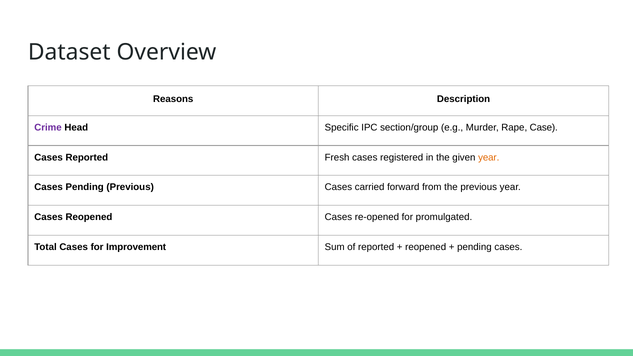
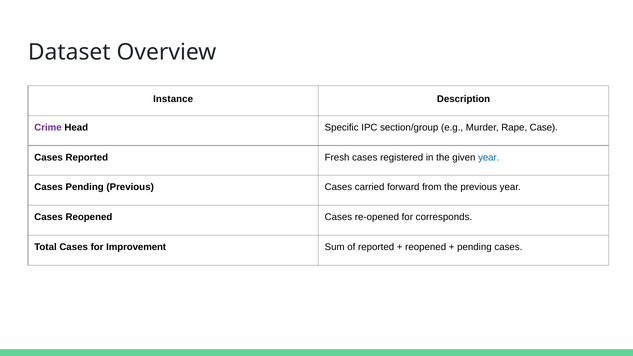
Reasons: Reasons -> Instance
year at (489, 157) colour: orange -> blue
promulgated: promulgated -> corresponds
